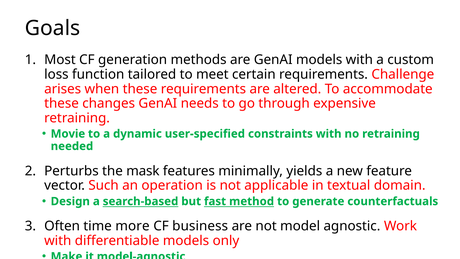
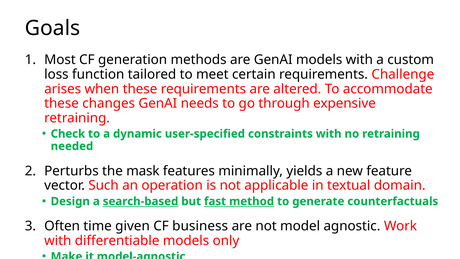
Movie: Movie -> Check
more: more -> given
